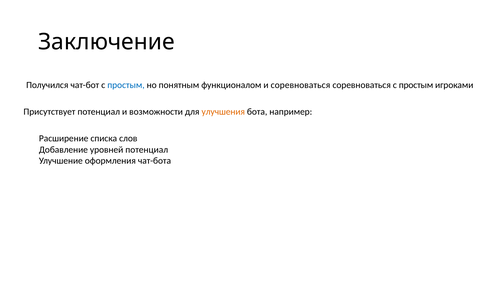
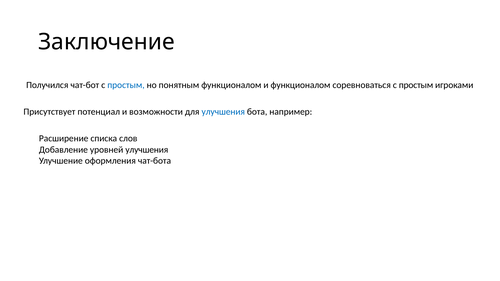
и соревноваться: соревноваться -> функционалом
улучшения at (223, 112) colour: orange -> blue
уровней потенциал: потенциал -> улучшения
